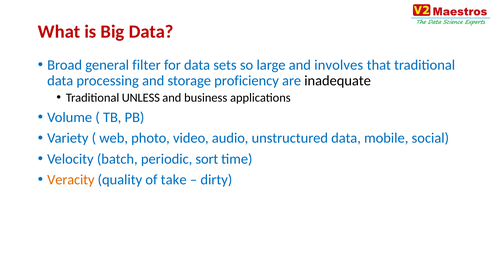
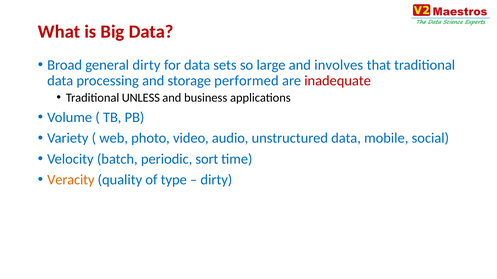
general filter: filter -> dirty
proficiency: proficiency -> performed
inadequate colour: black -> red
take: take -> type
